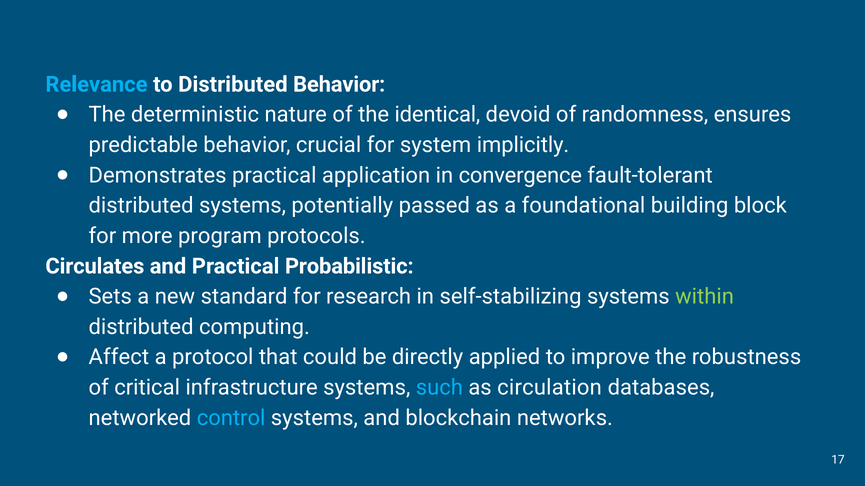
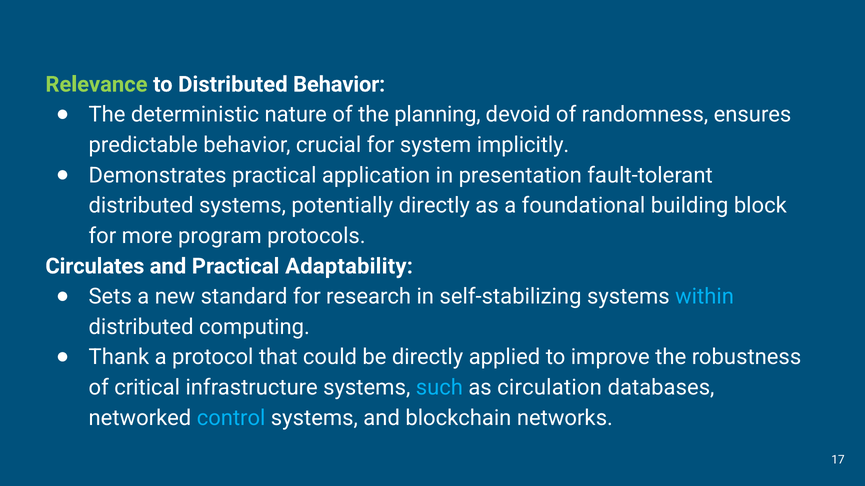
Relevance colour: light blue -> light green
identical: identical -> planning
convergence: convergence -> presentation
potentially passed: passed -> directly
Probabilistic: Probabilistic -> Adaptability
within colour: light green -> light blue
Affect: Affect -> Thank
